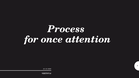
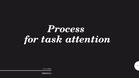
once: once -> task
